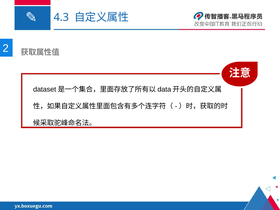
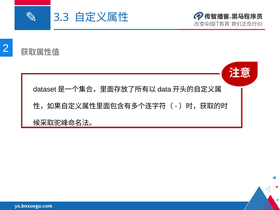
4.3: 4.3 -> 3.3
